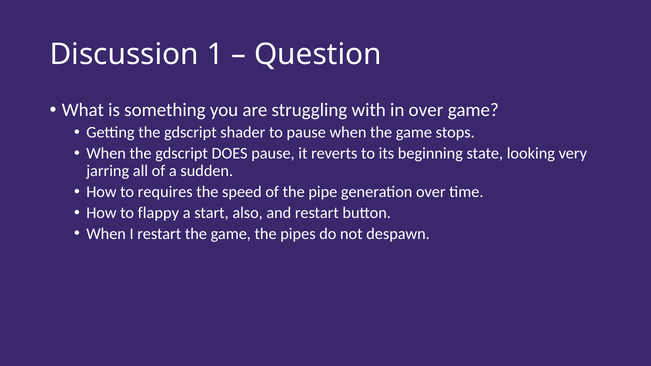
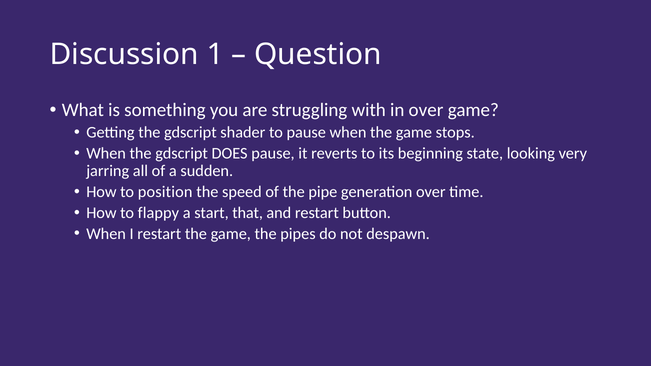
requires: requires -> position
also: also -> that
